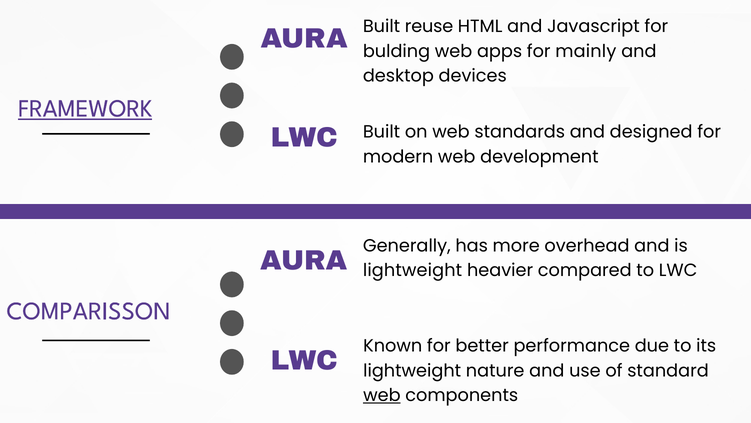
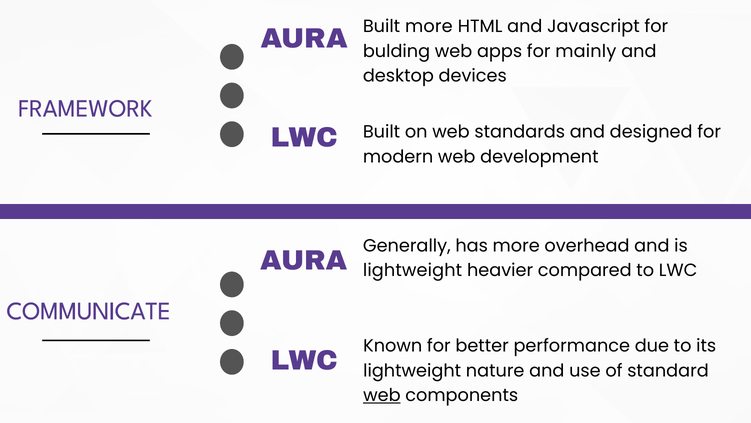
Built reuse: reuse -> more
FRAMEWORK underline: present -> none
COMPARISSON: COMPARISSON -> COMMUNICATE
